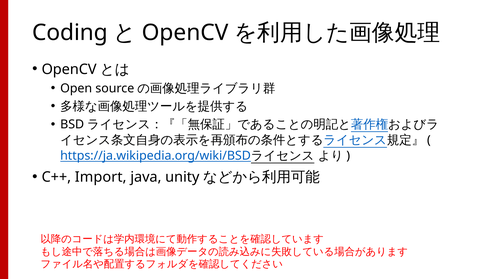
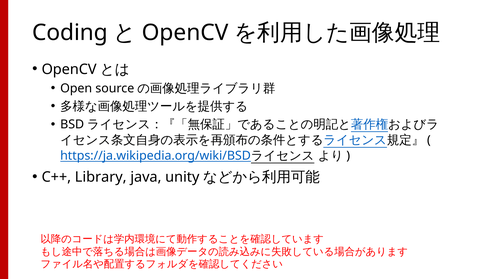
Import: Import -> Library
